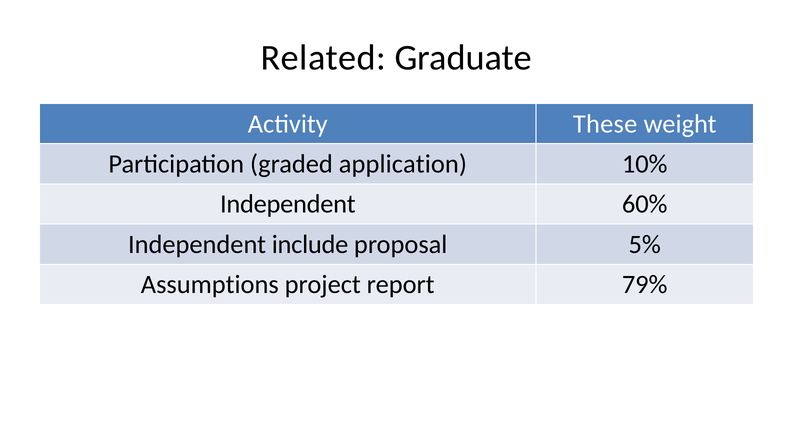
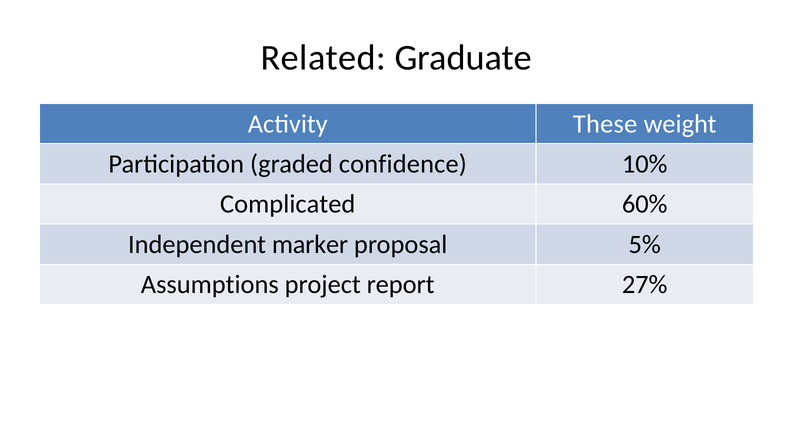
application: application -> confidence
Independent at (288, 204): Independent -> Complicated
include: include -> marker
79%: 79% -> 27%
